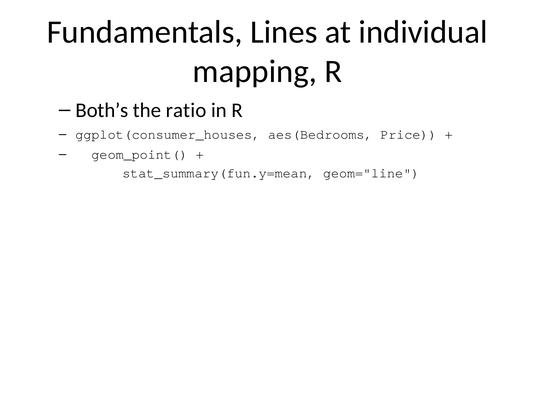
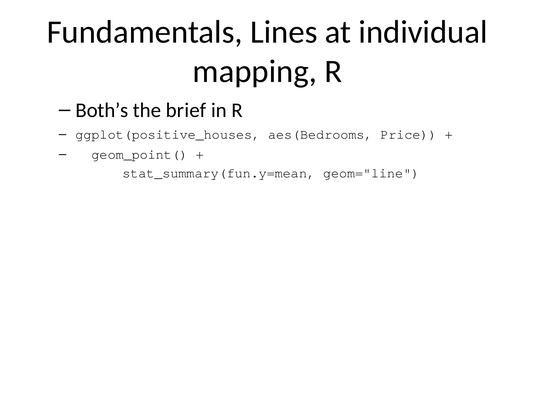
ratio: ratio -> brief
ggplot(consumer_houses: ggplot(consumer_houses -> ggplot(positive_houses
